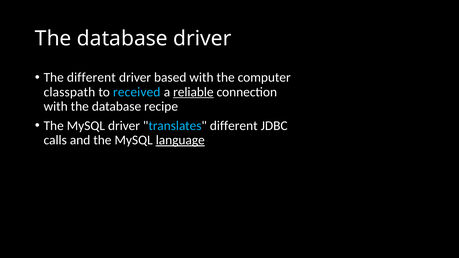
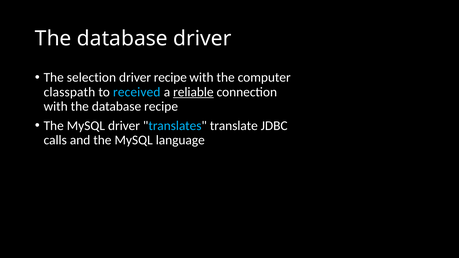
The different: different -> selection
driver based: based -> recipe
translates different: different -> translate
language underline: present -> none
